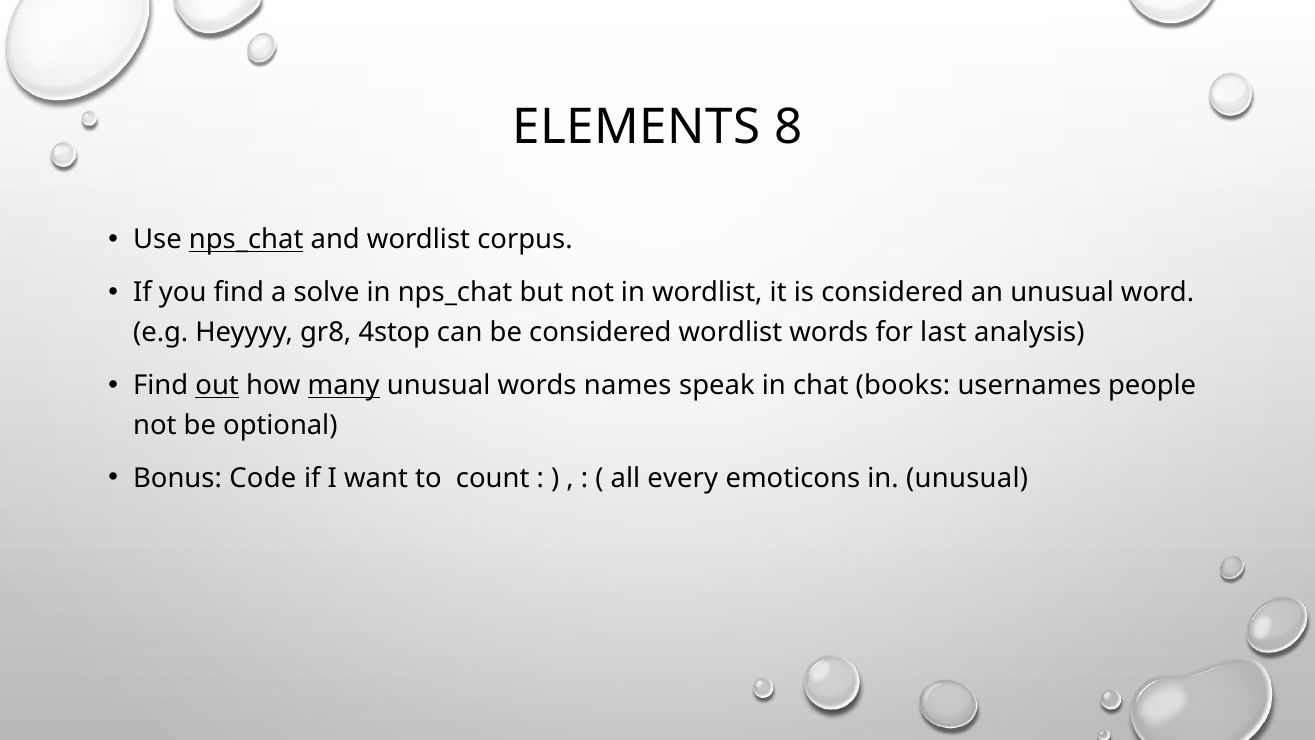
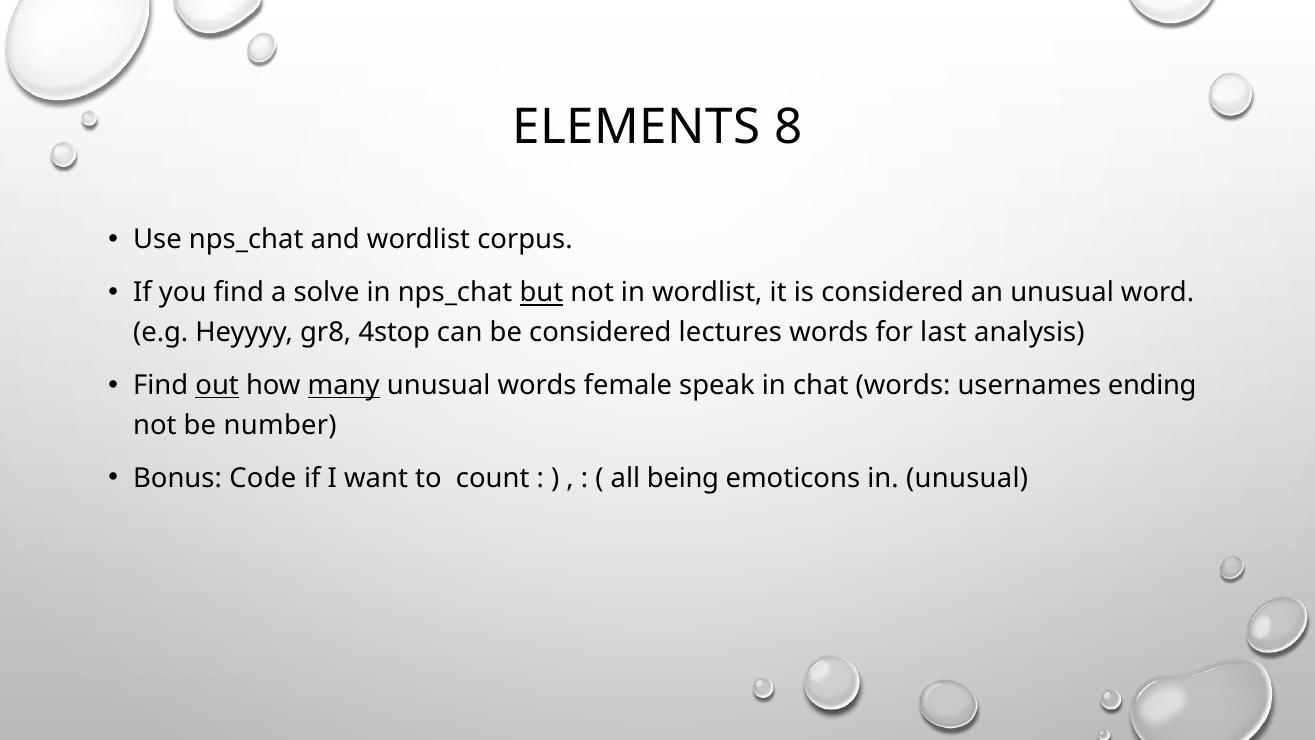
nps_chat at (246, 240) underline: present -> none
but underline: none -> present
considered wordlist: wordlist -> lectures
names: names -> female
chat books: books -> words
people: people -> ending
optional: optional -> number
every: every -> being
